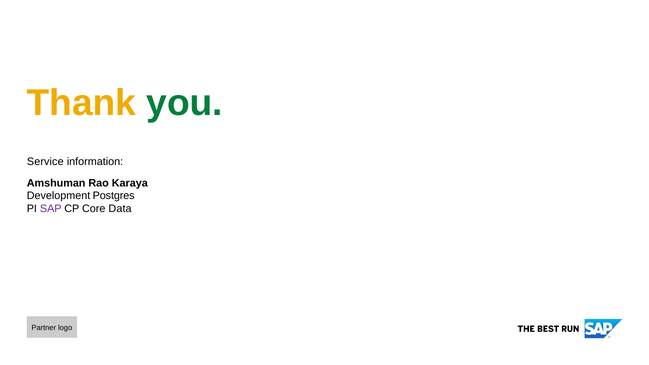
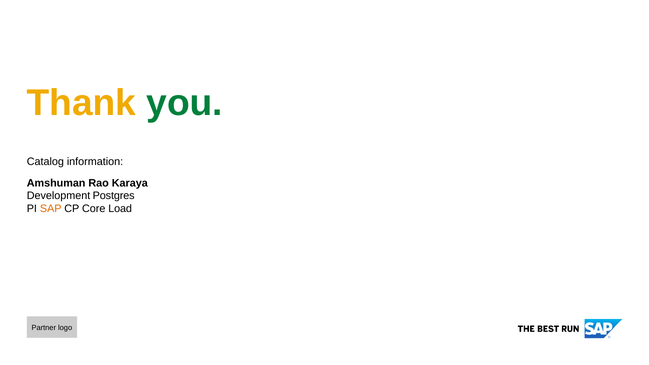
Service: Service -> Catalog
SAP colour: purple -> orange
Data: Data -> Load
